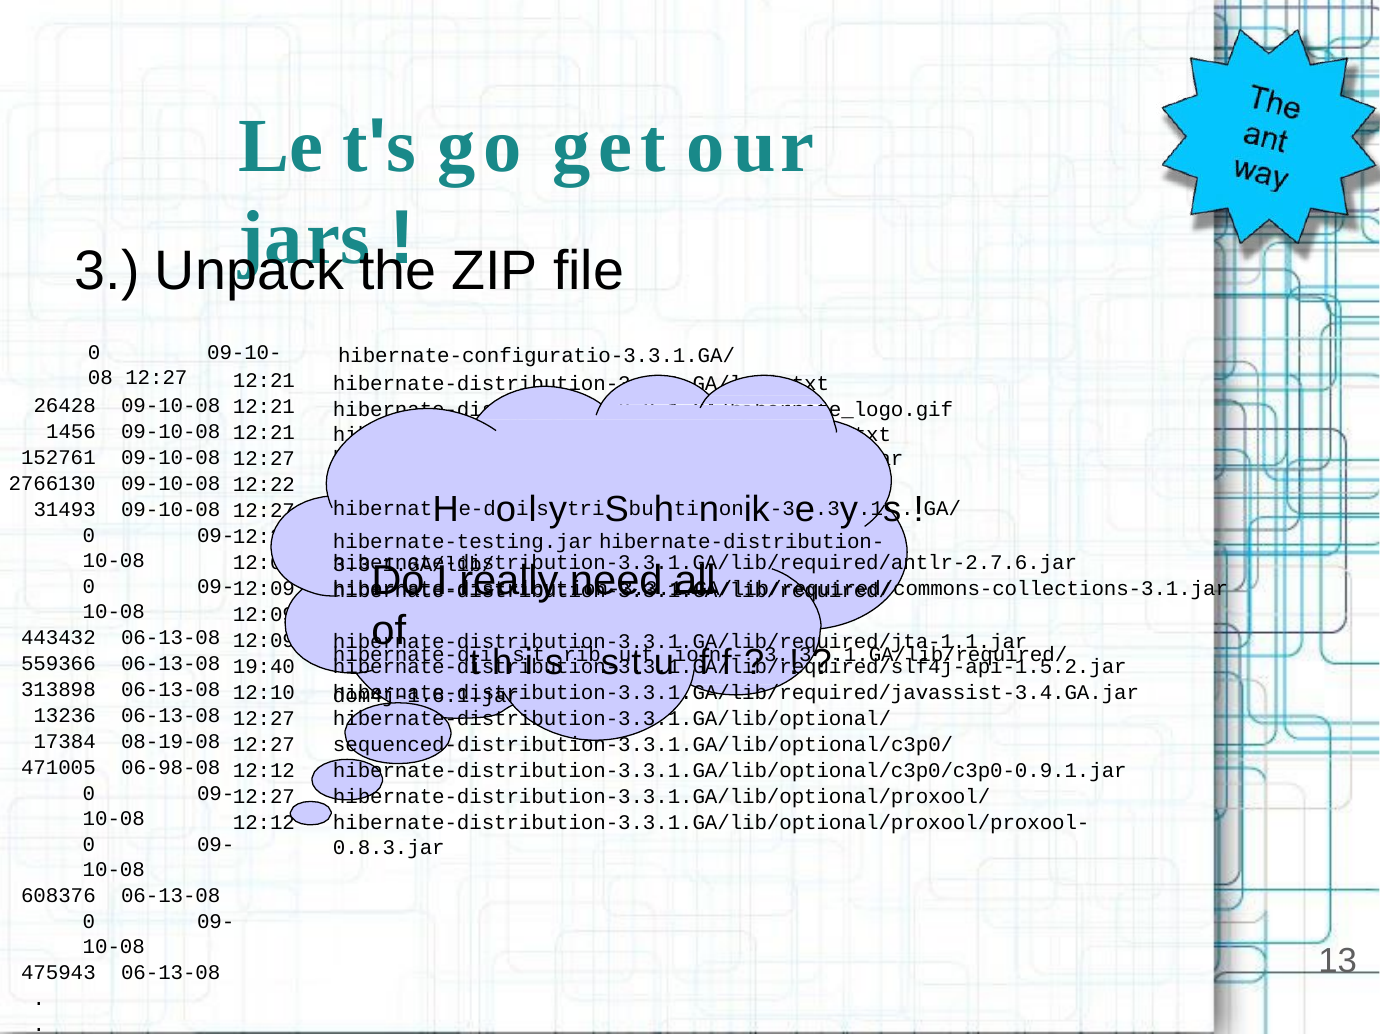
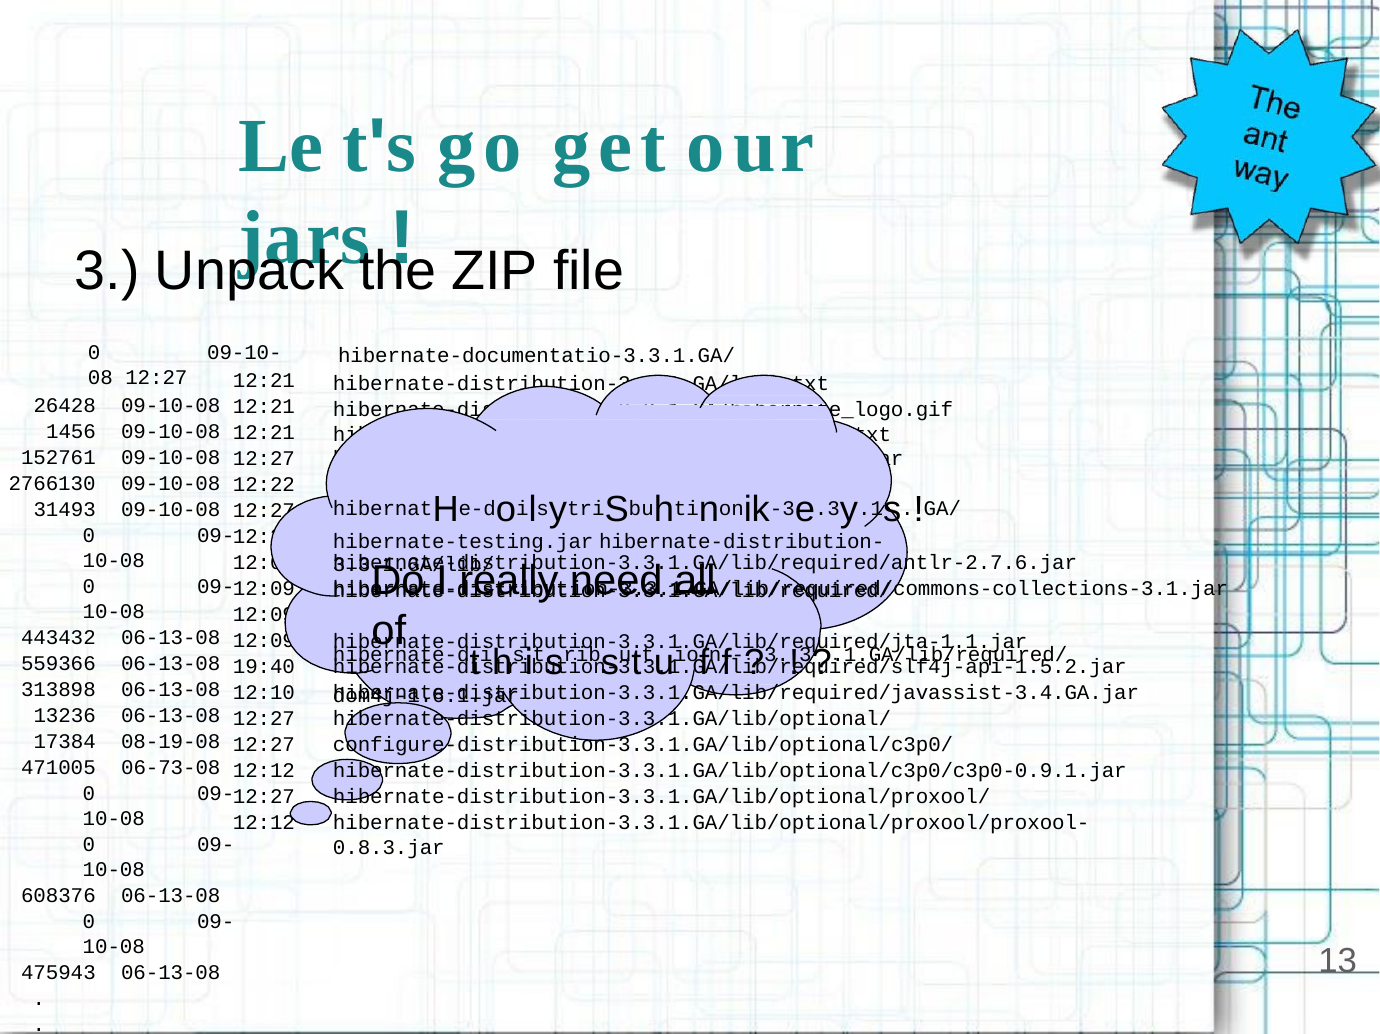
hibernate-configuratio-3.3.1.GA/: hibernate-configuratio-3.3.1.GA/ -> hibernate-documentatio-3.3.1.GA/
sequenced-distribution-3.3.1.GA/lib/optional/c3p0/: sequenced-distribution-3.3.1.GA/lib/optional/c3p0/ -> configure-distribution-3.3.1.GA/lib/optional/c3p0/
06-98-08: 06-98-08 -> 06-73-08
